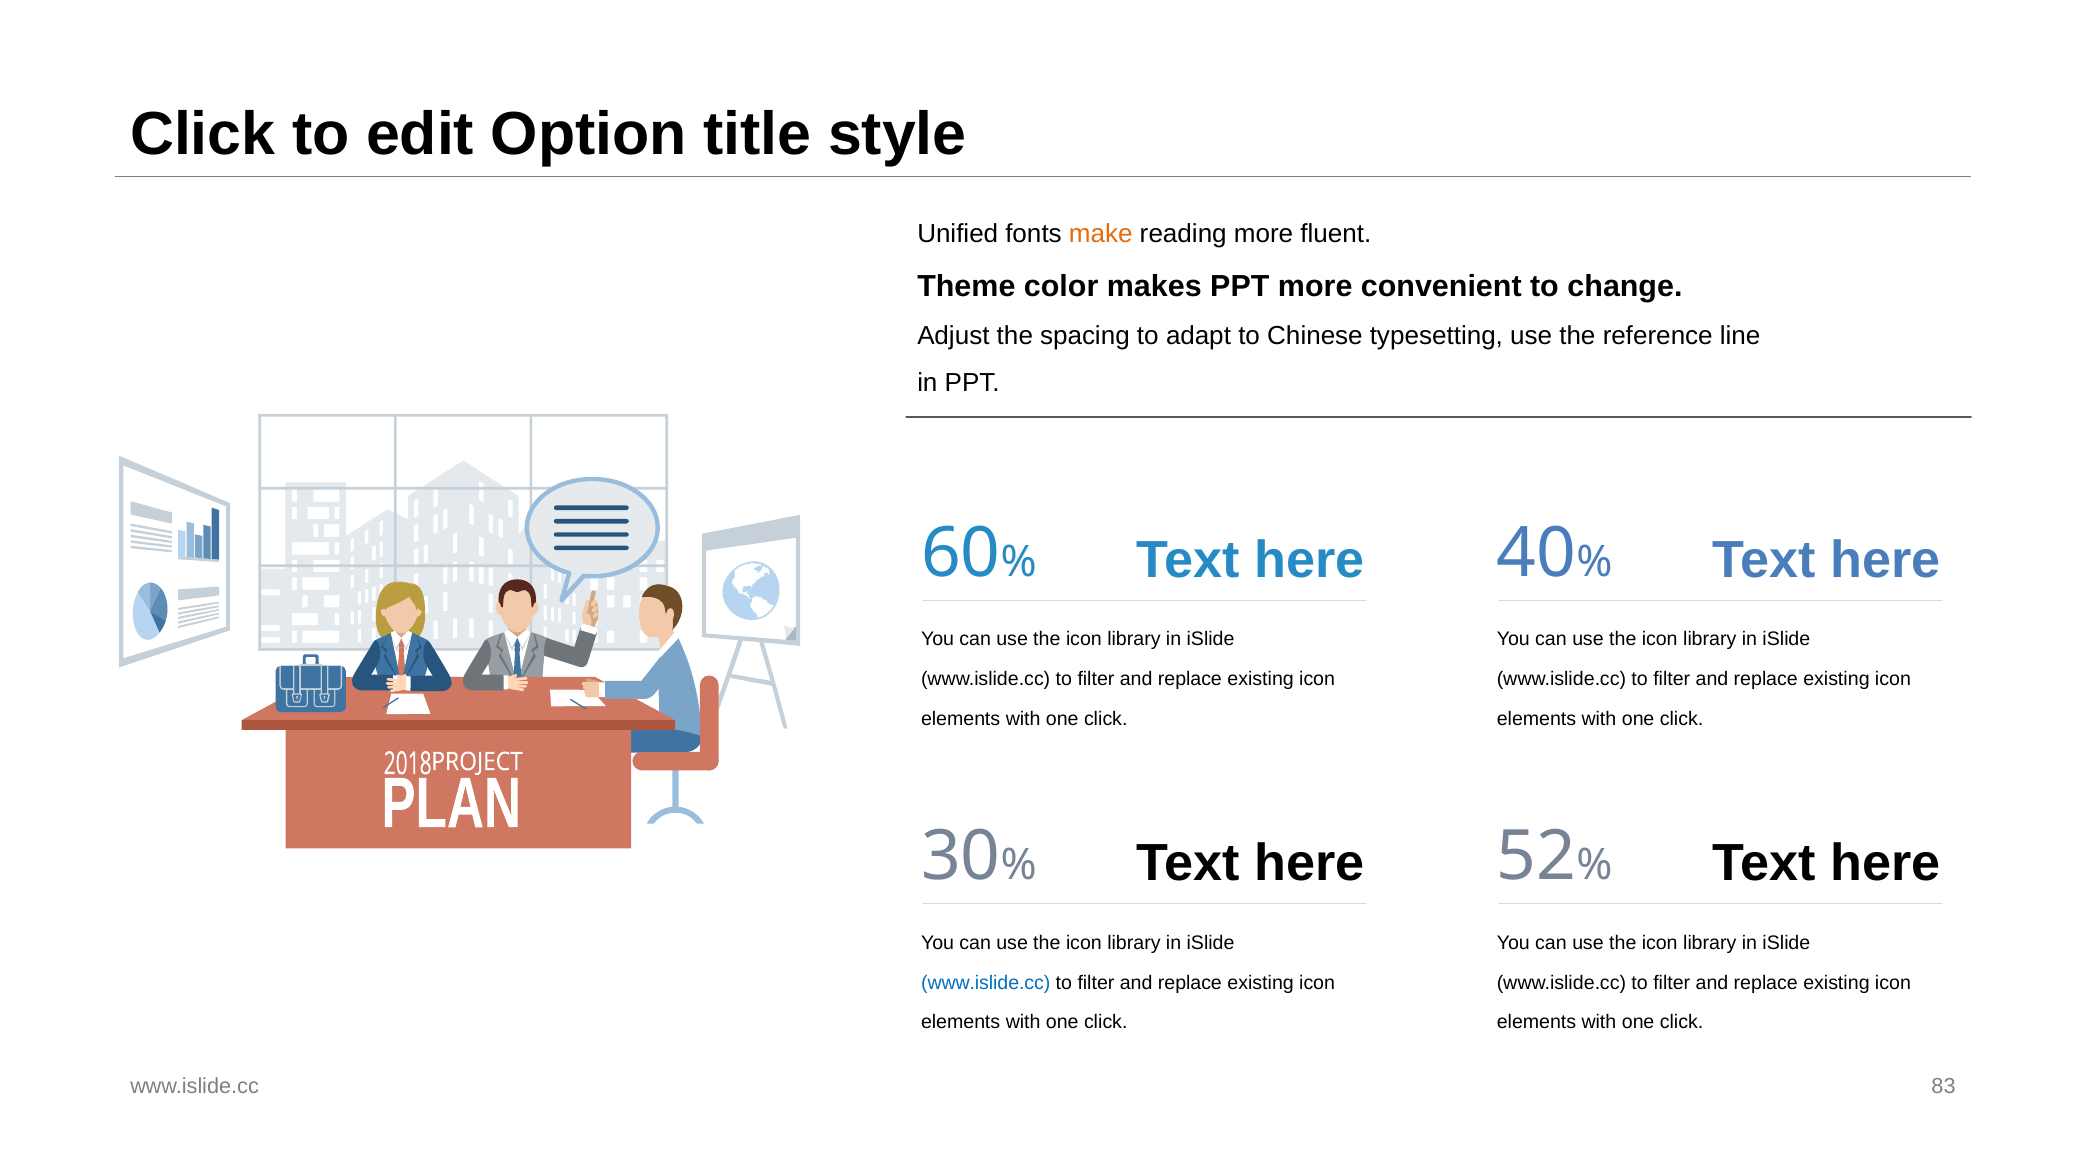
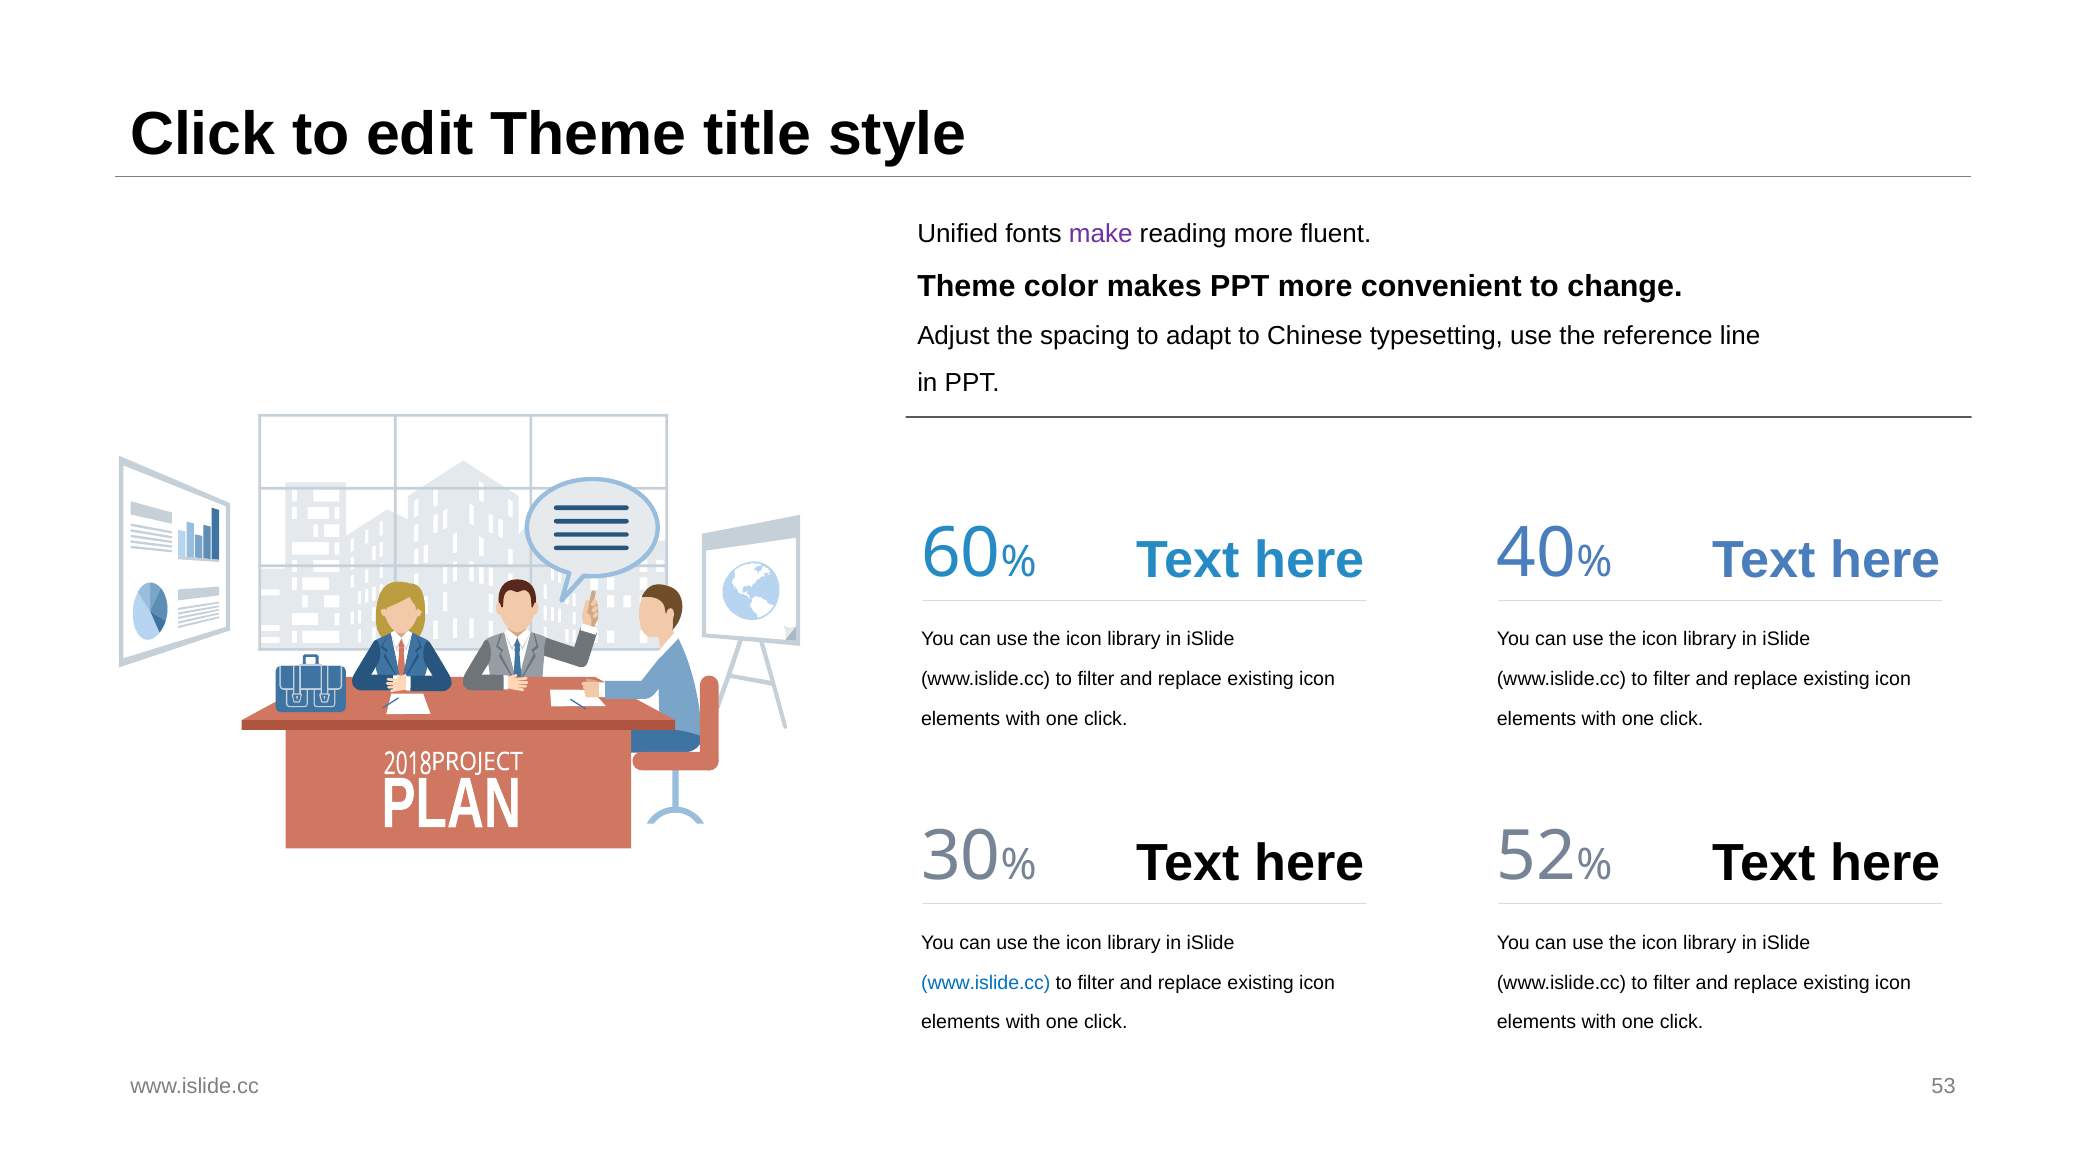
edit Option: Option -> Theme
make colour: orange -> purple
83: 83 -> 53
